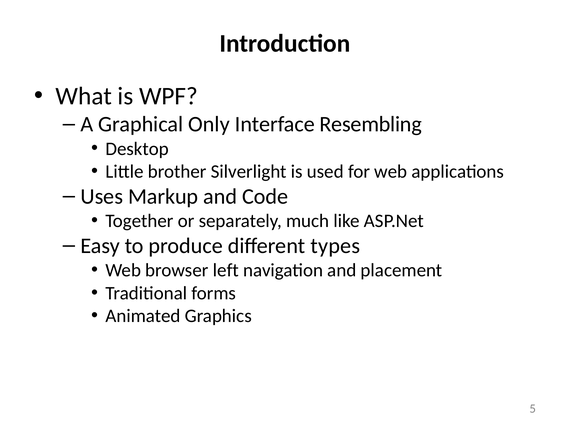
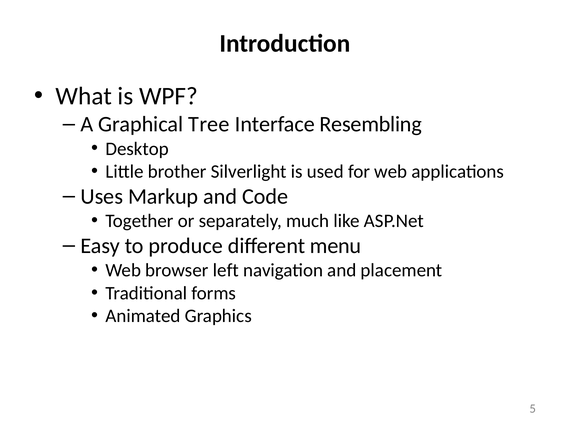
Only: Only -> Tree
types: types -> menu
